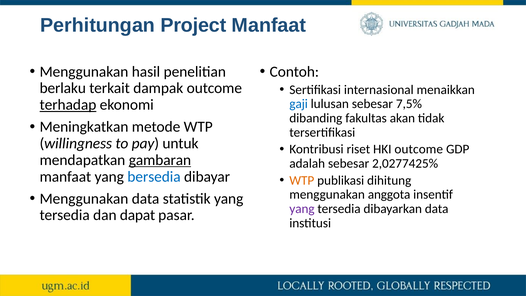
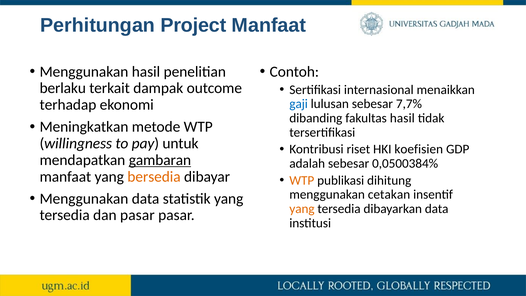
terhadap underline: present -> none
7,5%: 7,5% -> 7,7%
fakultas akan: akan -> hasil
HKI outcome: outcome -> koefisien
2,0277425%: 2,0277425% -> 0,0500384%
bersedia colour: blue -> orange
anggota: anggota -> cetakan
yang at (302, 209) colour: purple -> orange
dan dapat: dapat -> pasar
